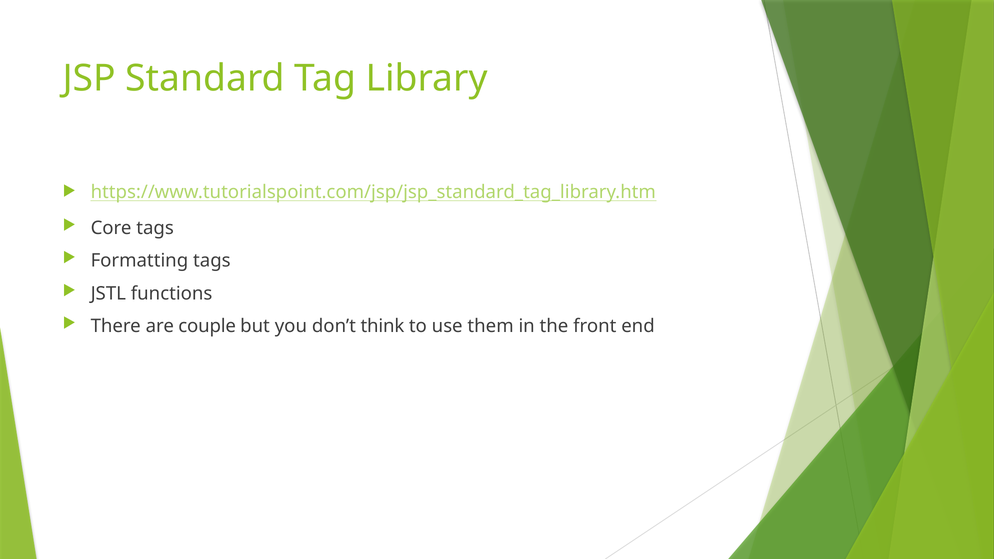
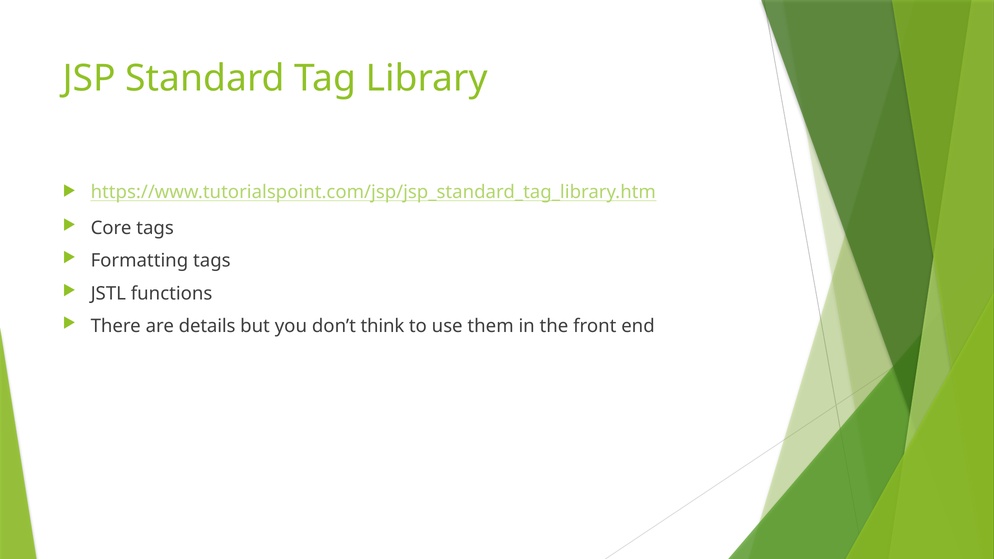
couple: couple -> details
